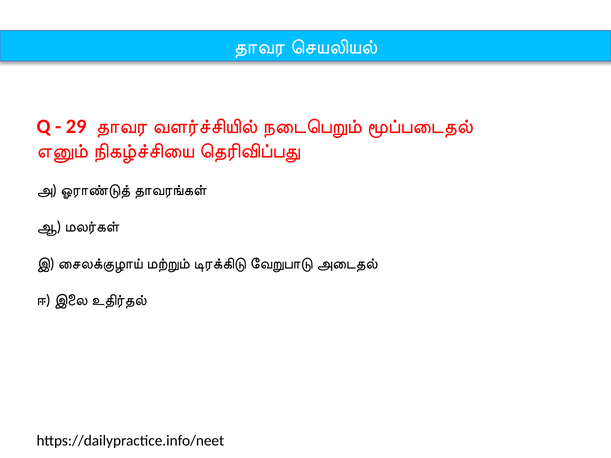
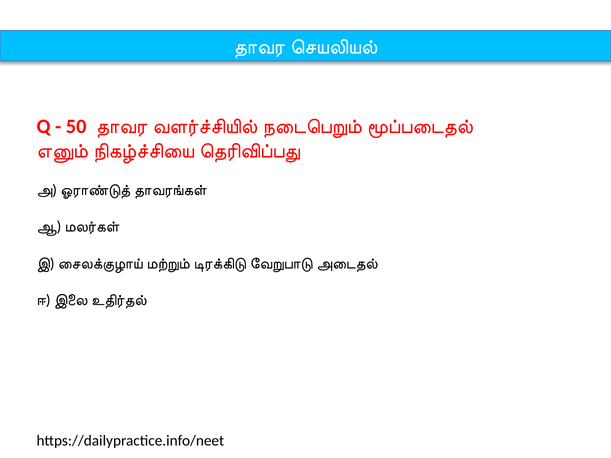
29: 29 -> 50
